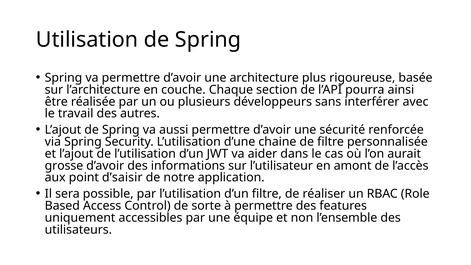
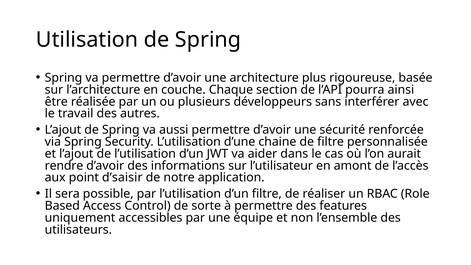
grosse: grosse -> rendre
